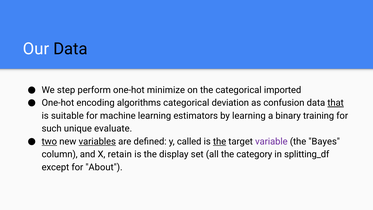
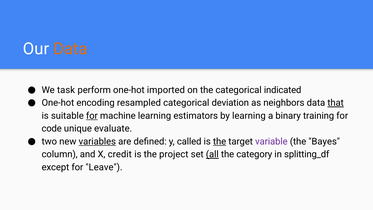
Data at (70, 49) colour: black -> orange
step: step -> task
minimize: minimize -> imported
imported: imported -> indicated
algorithms: algorithms -> resampled
confusion: confusion -> neighbors
for at (92, 116) underline: none -> present
such: such -> code
two underline: present -> none
retain: retain -> credit
display: display -> project
all underline: none -> present
About: About -> Leave
